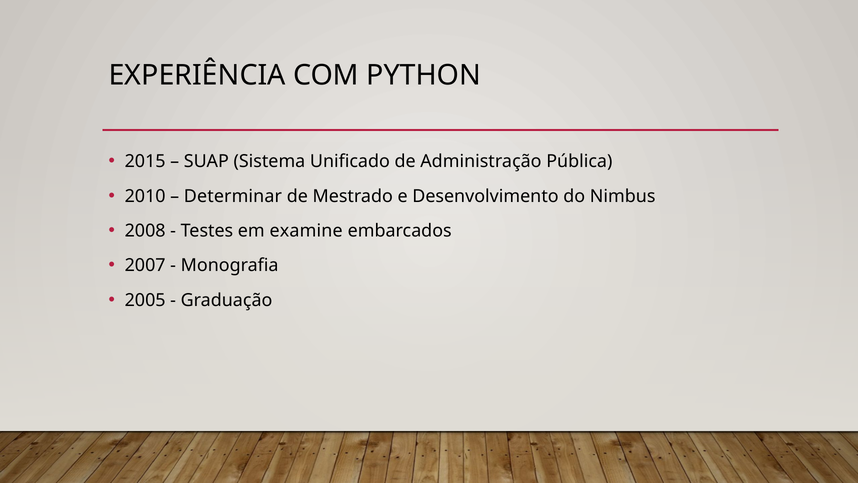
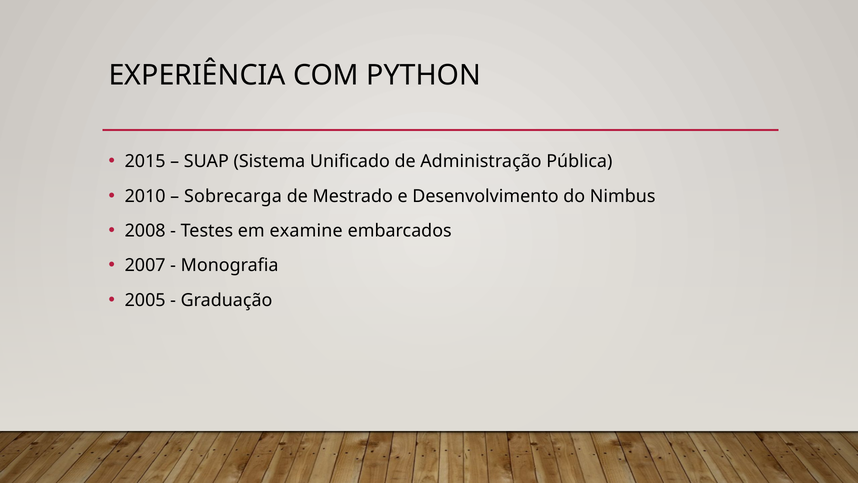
Determinar: Determinar -> Sobrecarga
